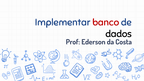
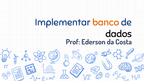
banco colour: red -> orange
